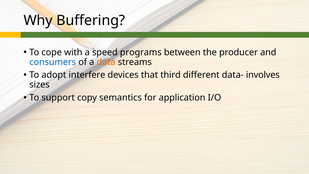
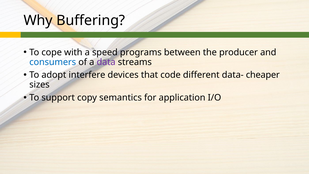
data colour: orange -> purple
third: third -> code
involves: involves -> cheaper
